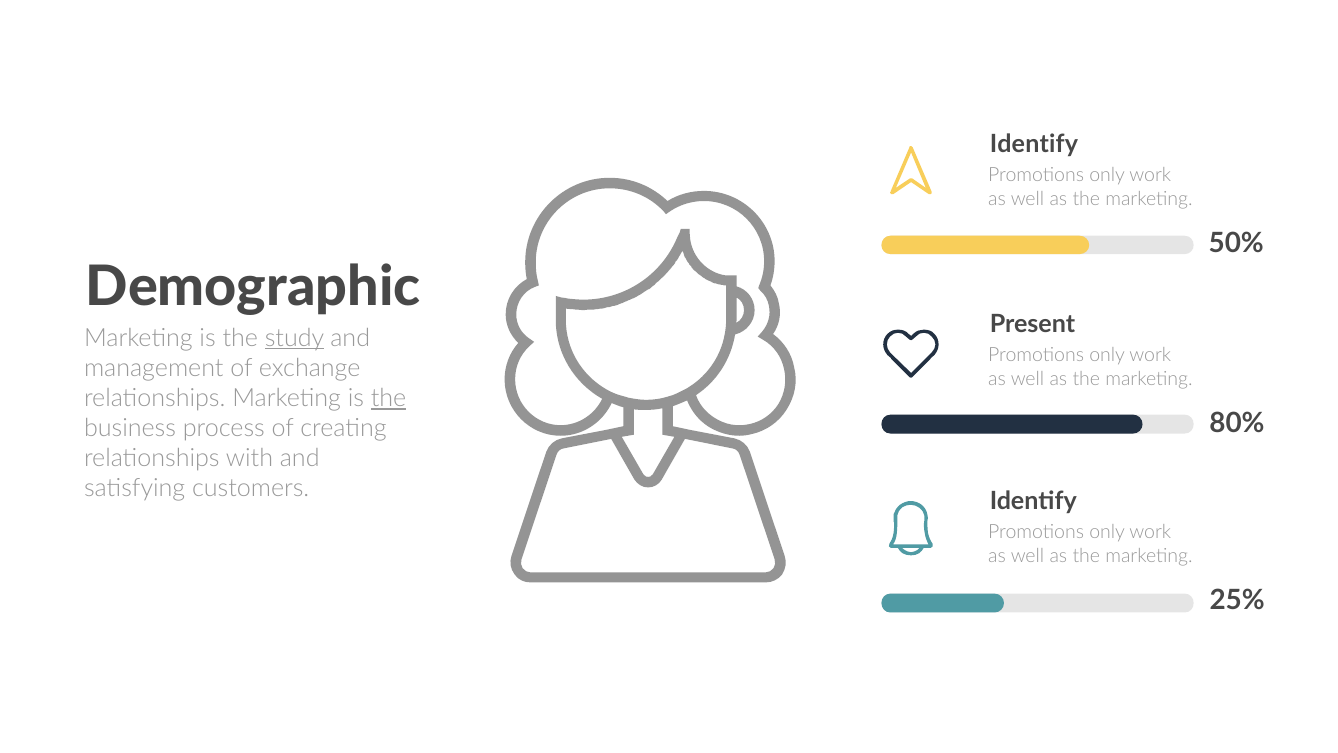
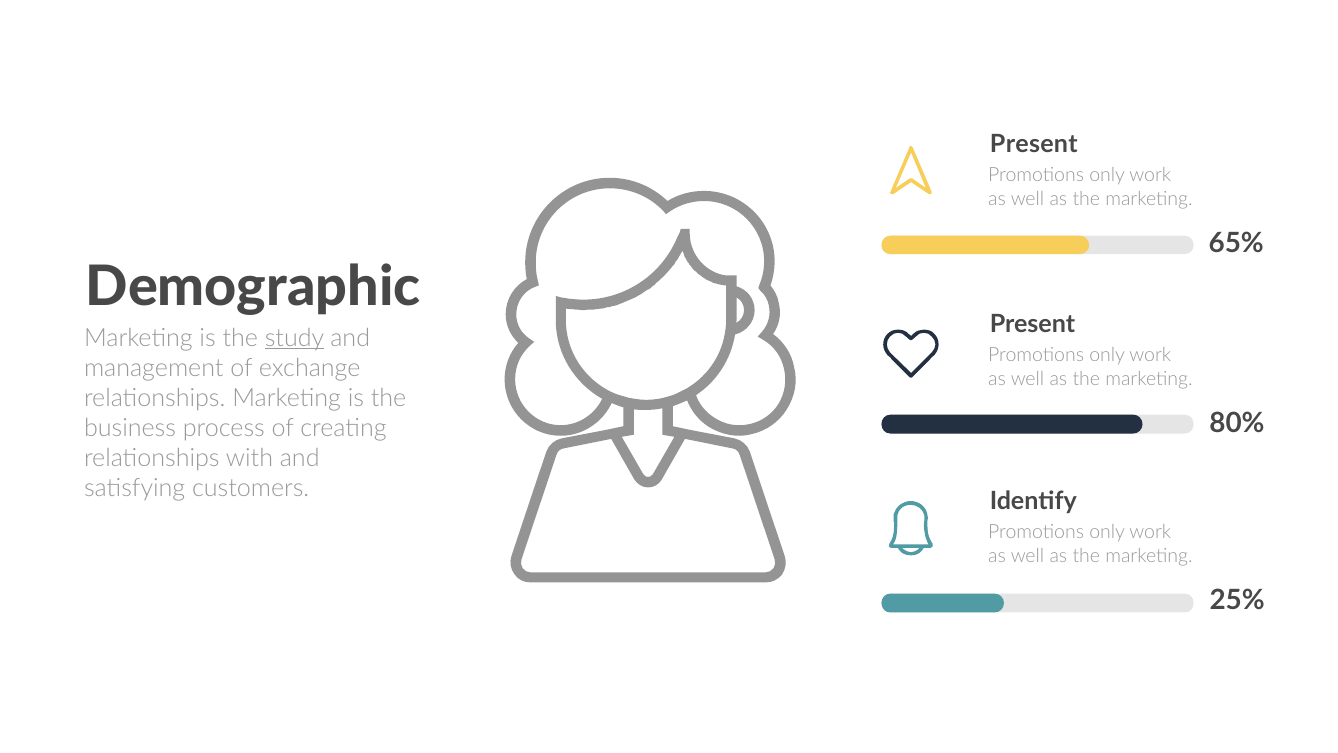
Identify at (1034, 144): Identify -> Present
50%: 50% -> 65%
the at (389, 398) underline: present -> none
